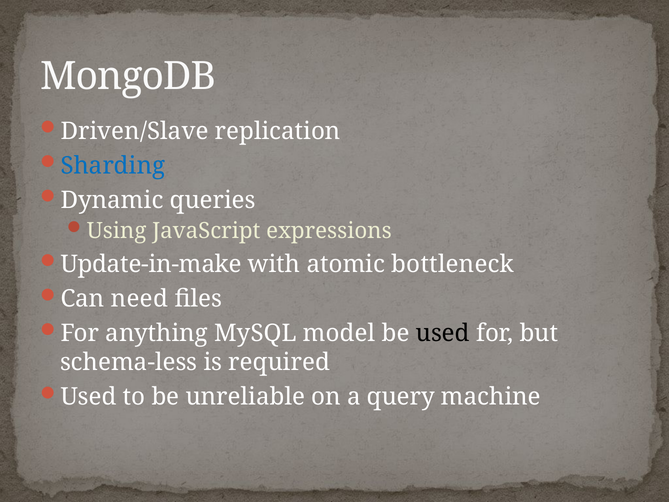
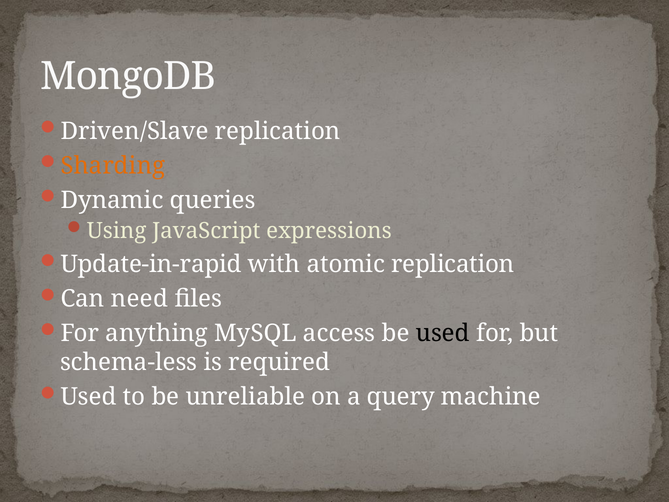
Sharding colour: blue -> orange
Update-in-make: Update-in-make -> Update-in-rapid
atomic bottleneck: bottleneck -> replication
model: model -> access
